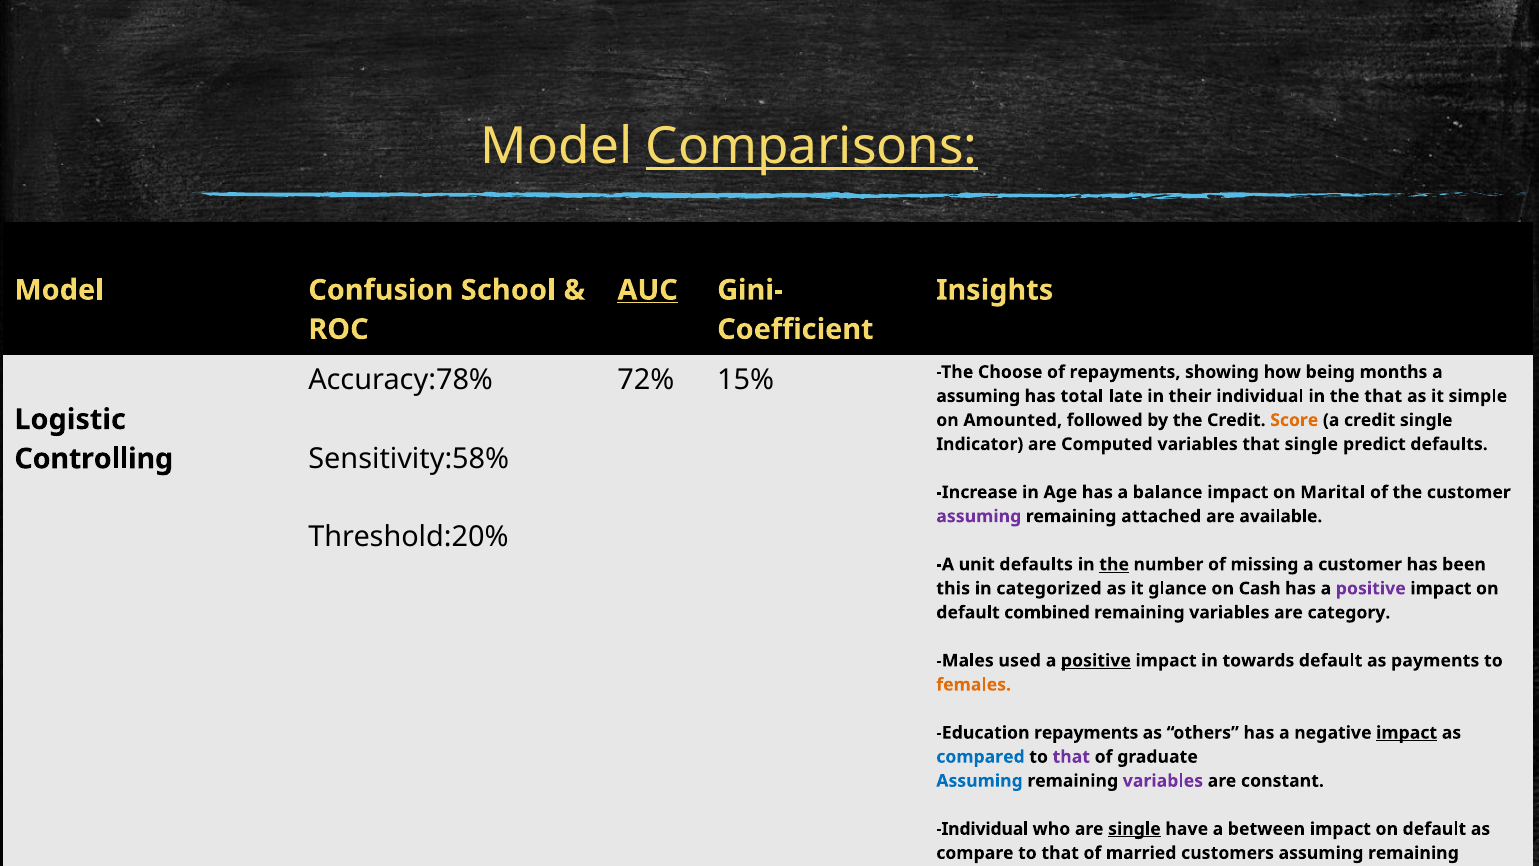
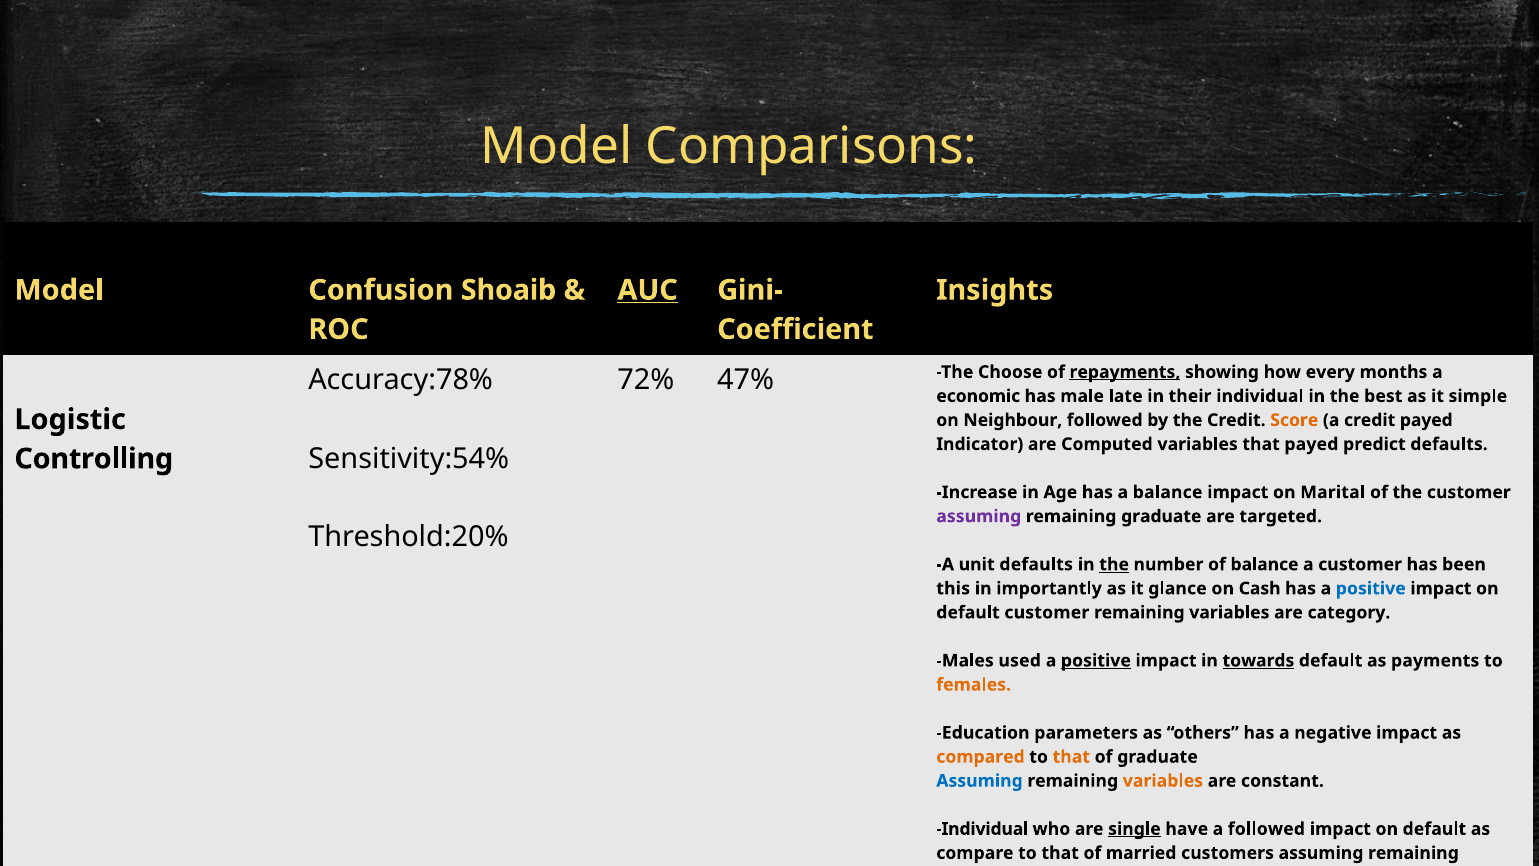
Comparisons underline: present -> none
School: School -> Shoaib
15%: 15% -> 47%
repayments at (1125, 372) underline: none -> present
being: being -> every
assuming at (978, 396): assuming -> economic
total: total -> male
the that: that -> best
Amounted: Amounted -> Neighbour
credit single: single -> payed
that single: single -> payed
Sensitivity:58%: Sensitivity:58% -> Sensitivity:54%
remaining attached: attached -> graduate
available: available -> targeted
of missing: missing -> balance
categorized: categorized -> importantly
positive at (1371, 588) colour: purple -> blue
default combined: combined -> customer
towards underline: none -> present
Education repayments: repayments -> parameters
impact at (1407, 733) underline: present -> none
compared colour: blue -> orange
that at (1071, 757) colour: purple -> orange
variables at (1163, 781) colour: purple -> orange
a between: between -> followed
